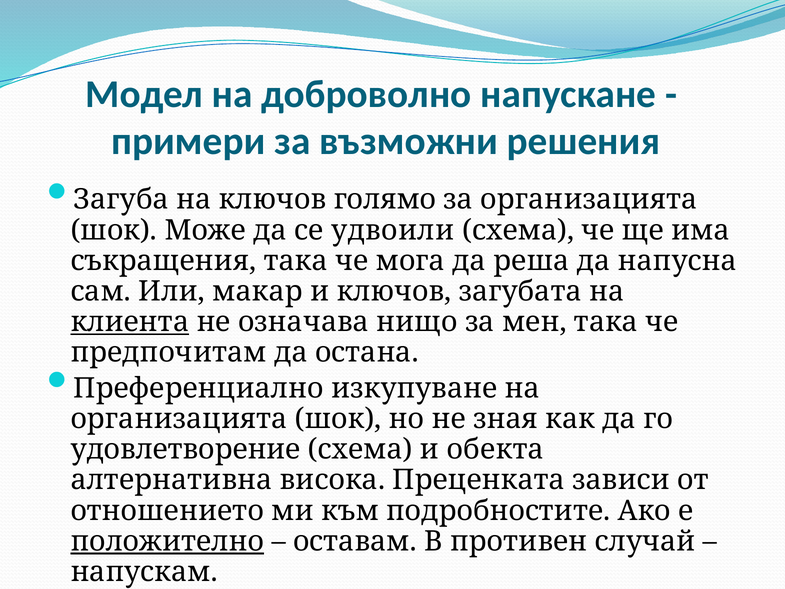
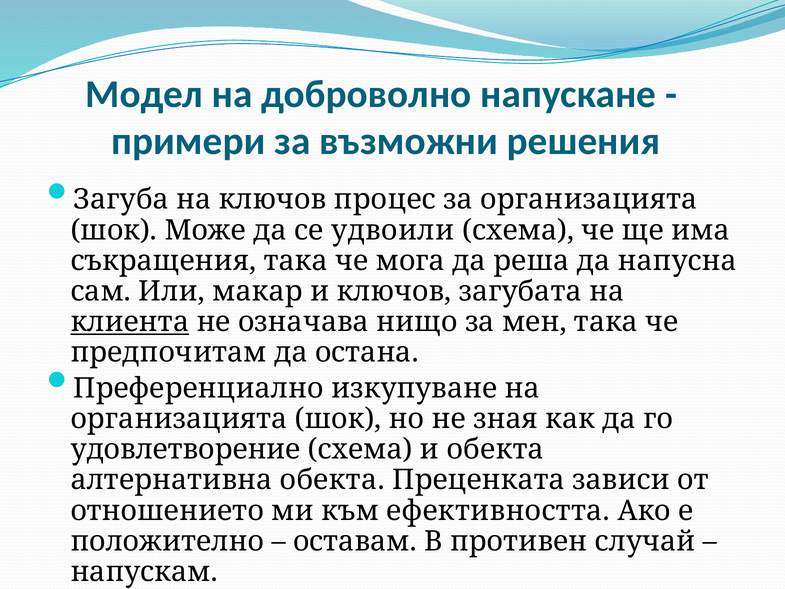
голямо: голямо -> процес
алтернативна висока: висока -> обекта
подробностите: подробностите -> ефективността
положително underline: present -> none
